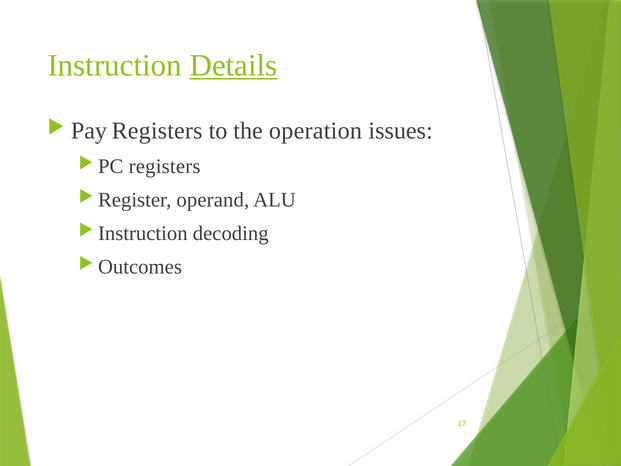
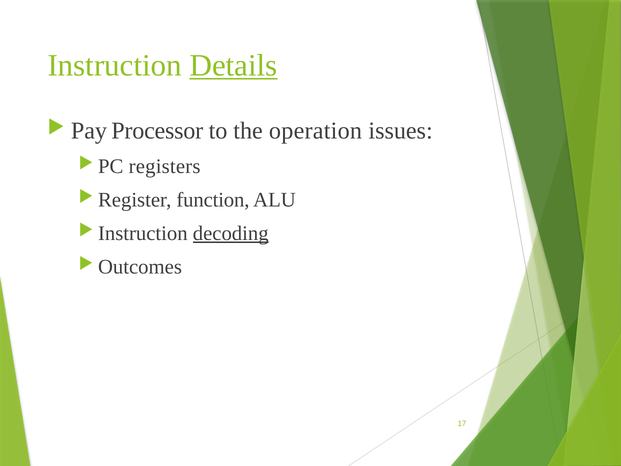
Pay Registers: Registers -> Processor
operand: operand -> function
decoding underline: none -> present
